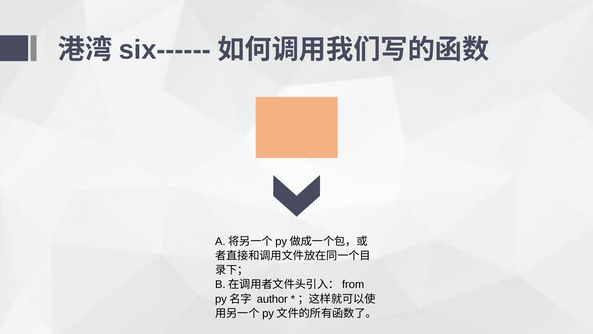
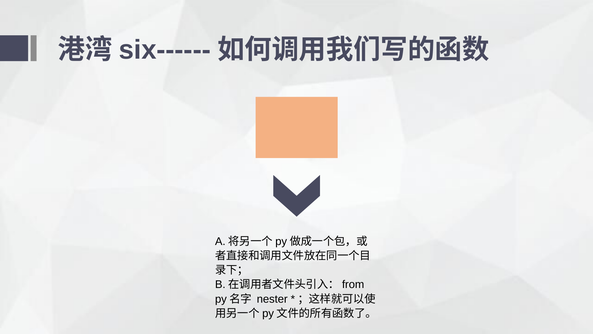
author: author -> nester
